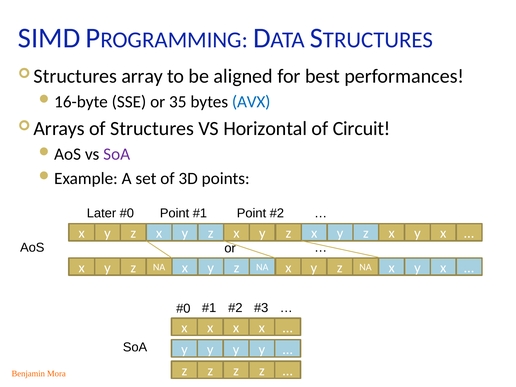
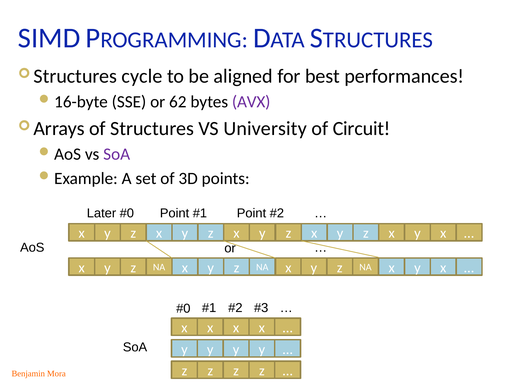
array: array -> cycle
35: 35 -> 62
AVX colour: blue -> purple
Horizontal: Horizontal -> University
